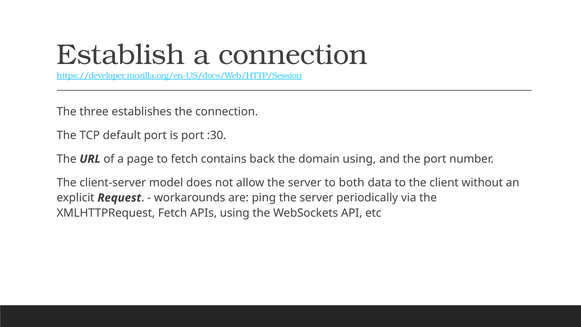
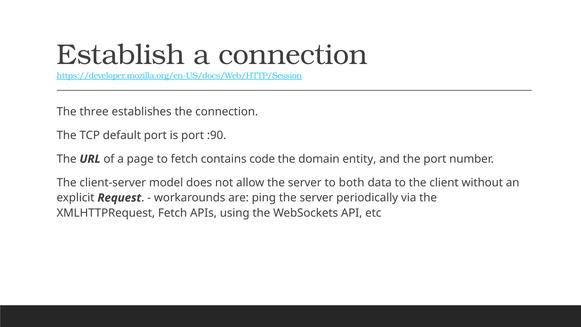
:30: :30 -> :90
back: back -> code
domain using: using -> entity
